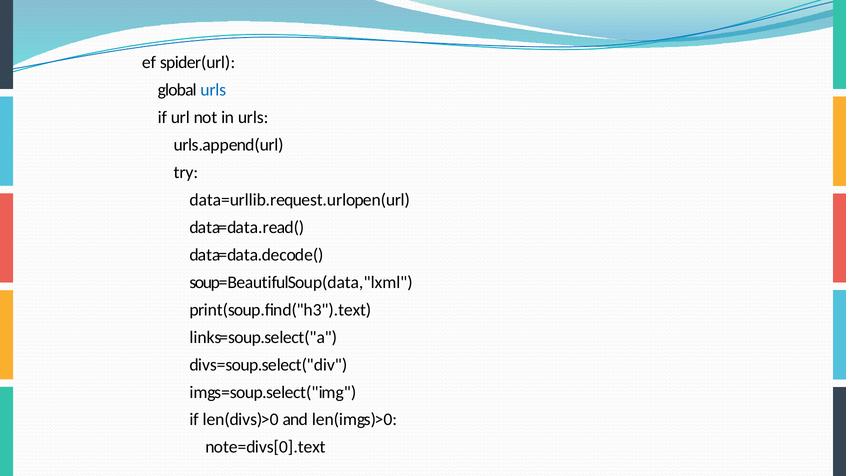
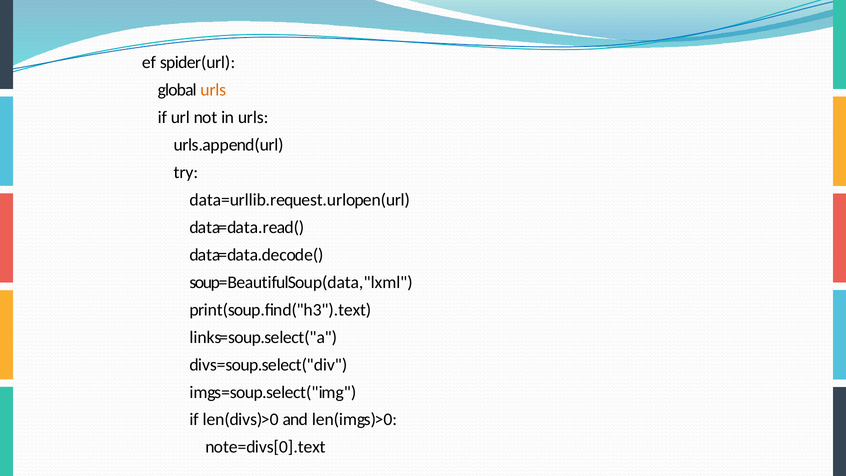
urls at (213, 90) colour: blue -> orange
